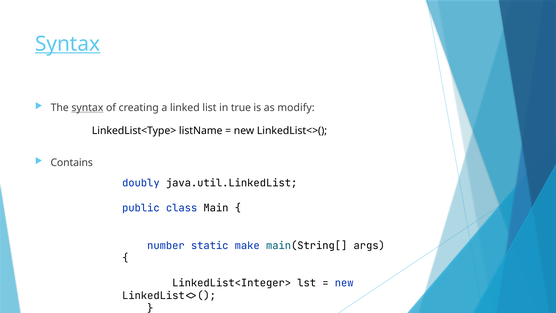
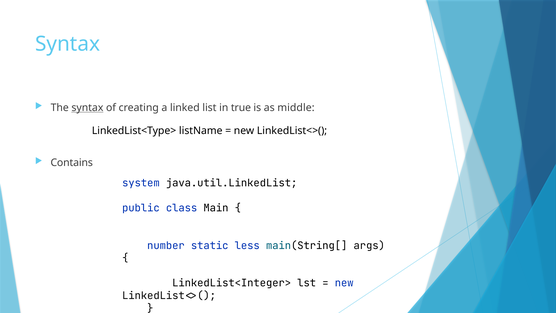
Syntax at (68, 44) underline: present -> none
modify: modify -> middle
doubly: doubly -> system
make: make -> less
